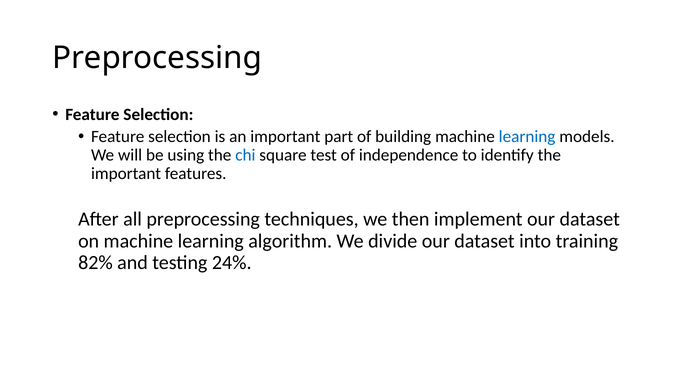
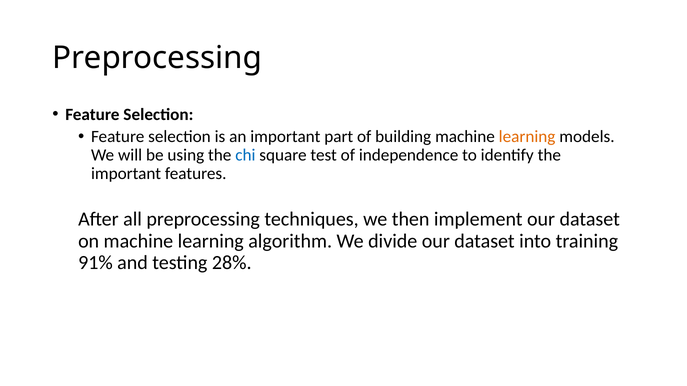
learning at (527, 137) colour: blue -> orange
82%: 82% -> 91%
24%: 24% -> 28%
